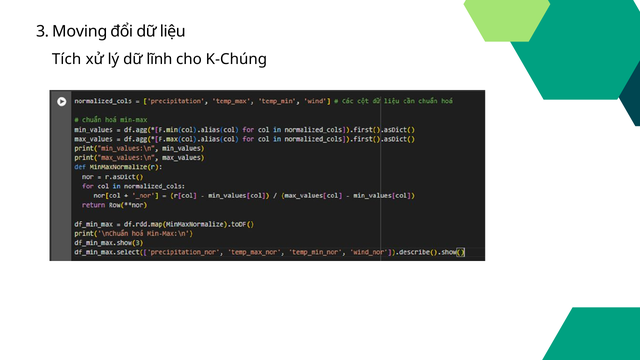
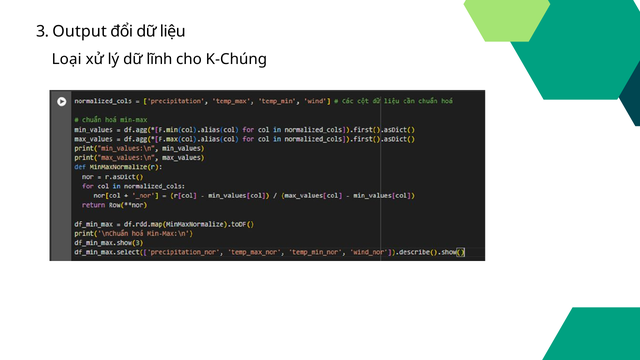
Moving: Moving -> Output
Tích: Tích -> Loại
